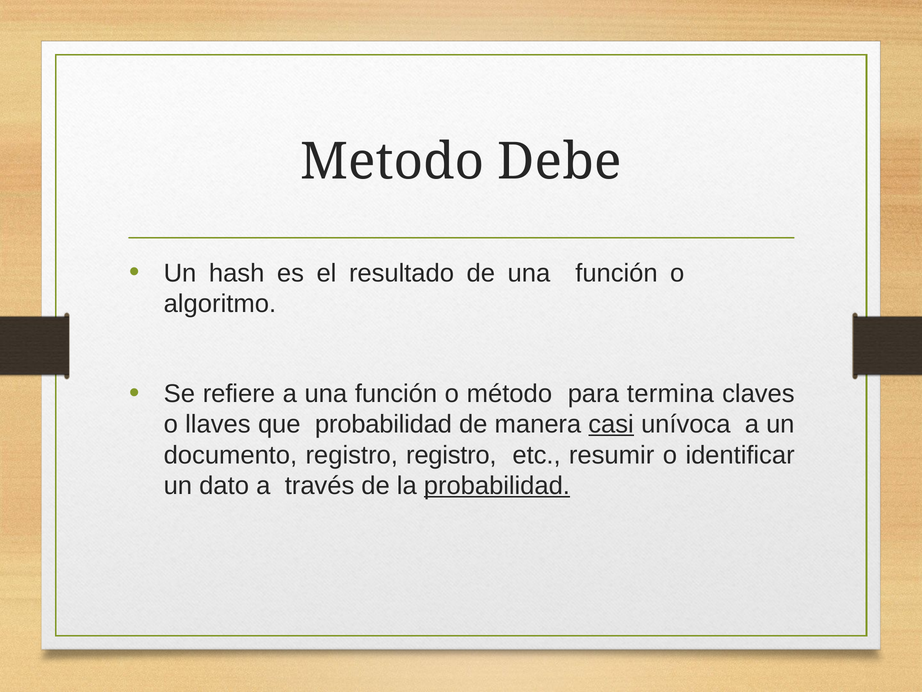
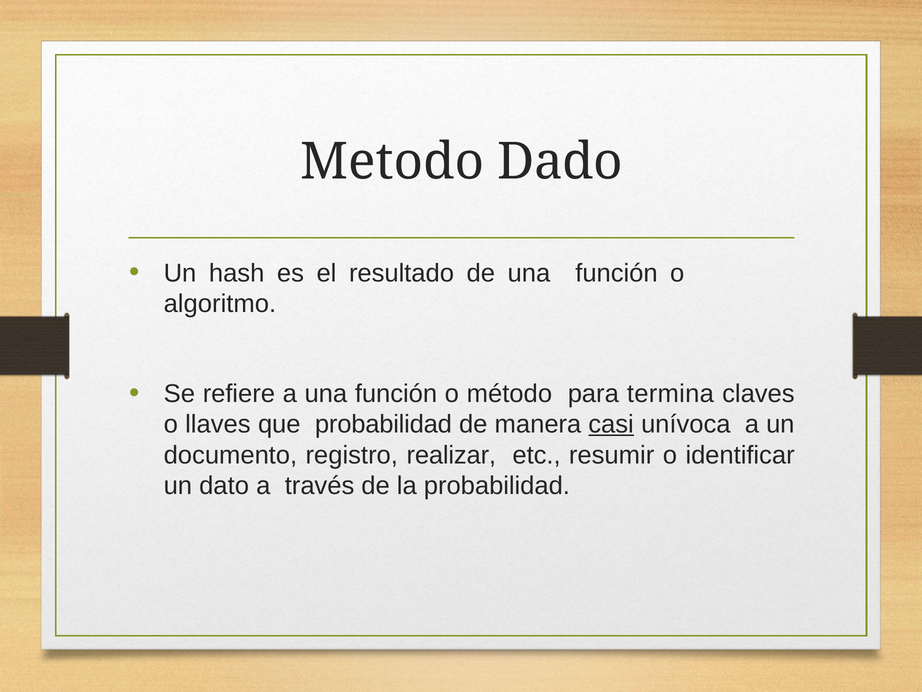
Debe: Debe -> Dado
registro registro: registro -> realizar
probabilidad at (497, 486) underline: present -> none
